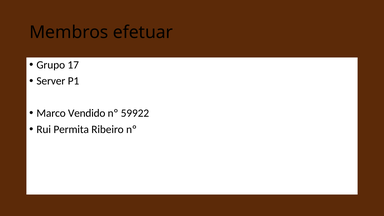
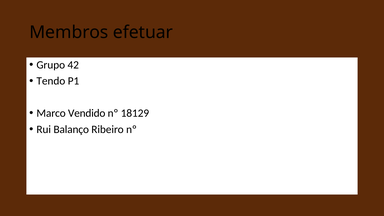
17: 17 -> 42
Server: Server -> Tendo
59922: 59922 -> 18129
Permita: Permita -> Balanço
